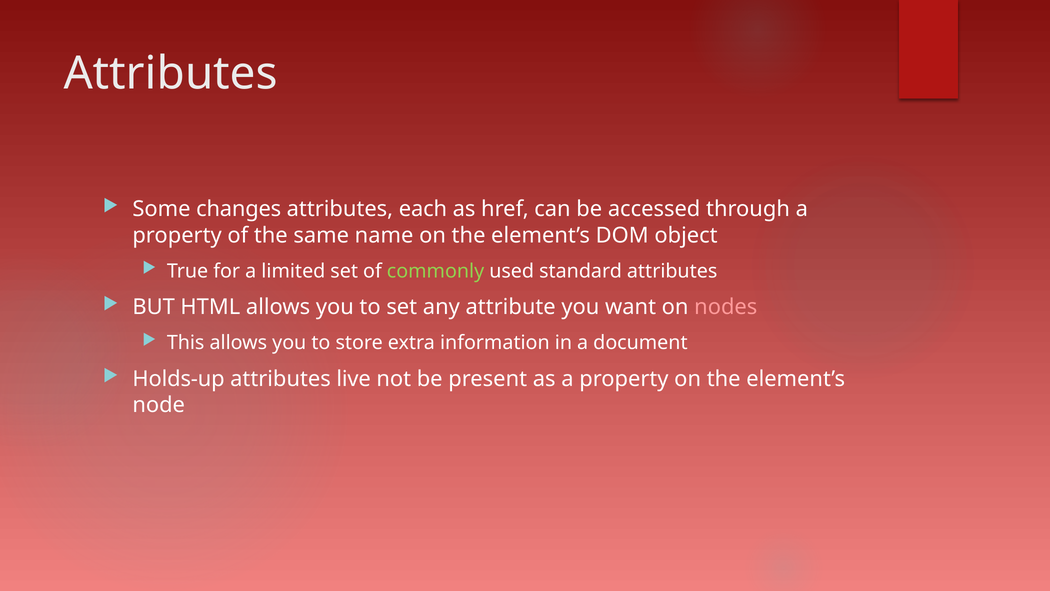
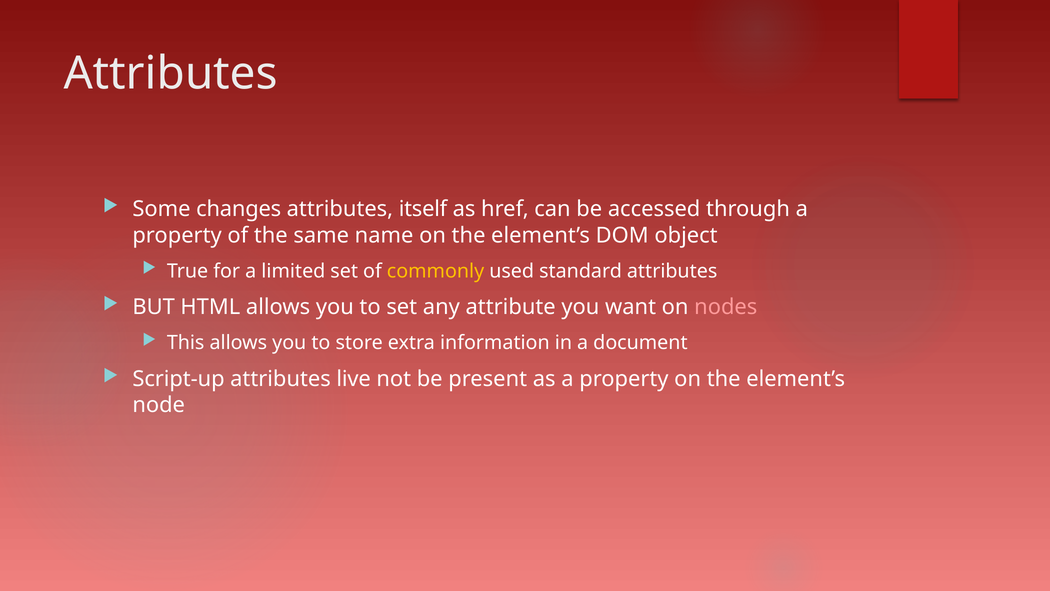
each: each -> itself
commonly colour: light green -> yellow
Holds-up: Holds-up -> Script-up
